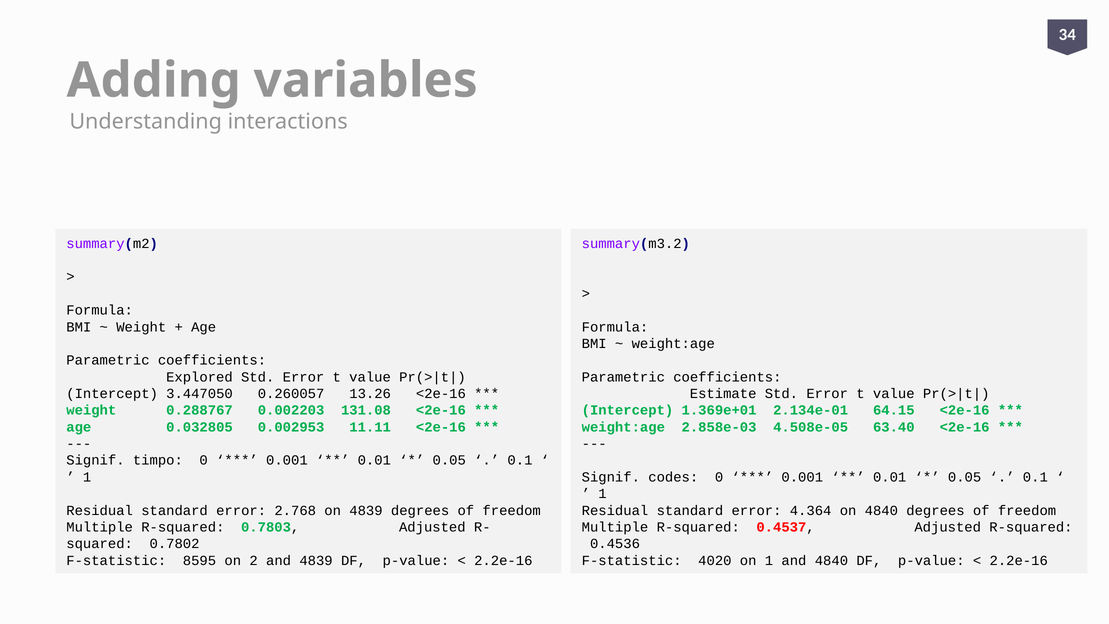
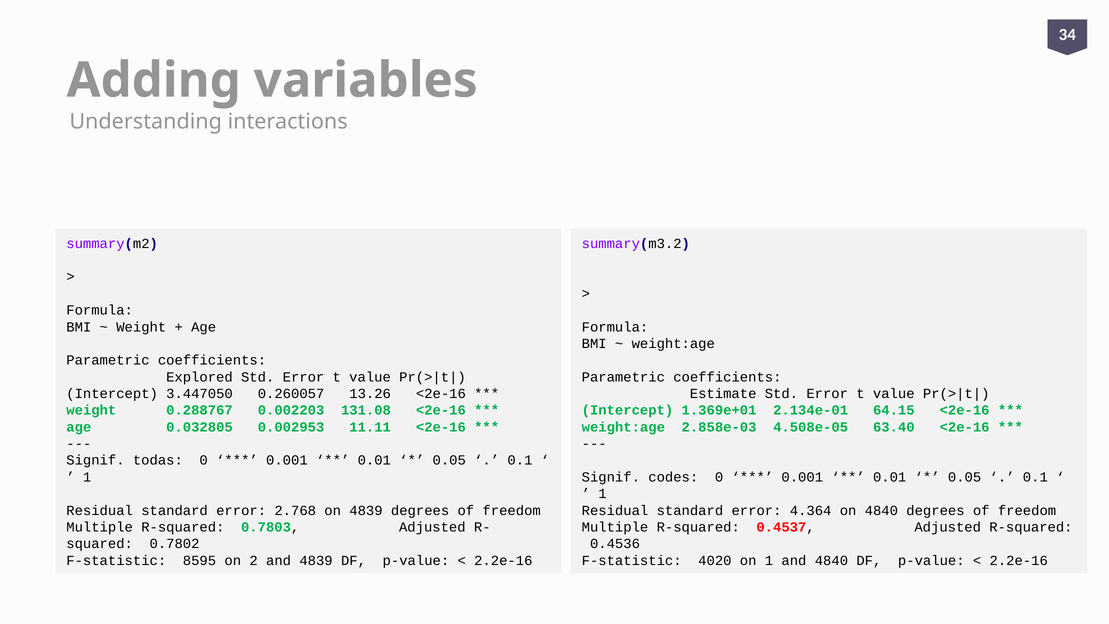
timpo: timpo -> todas
